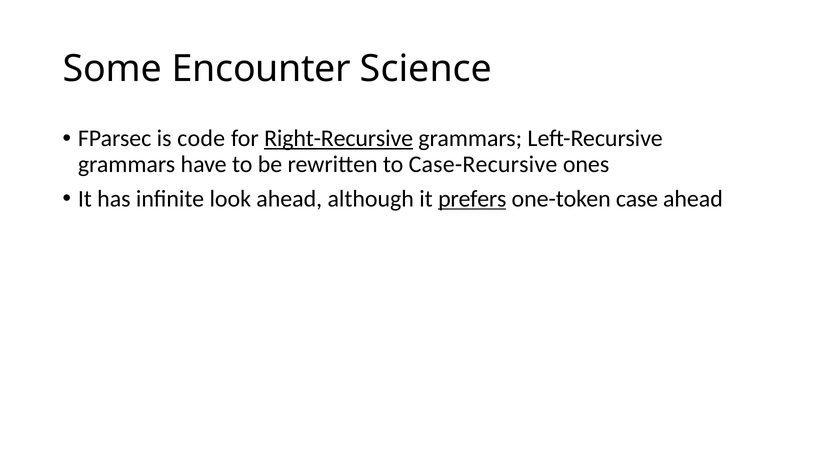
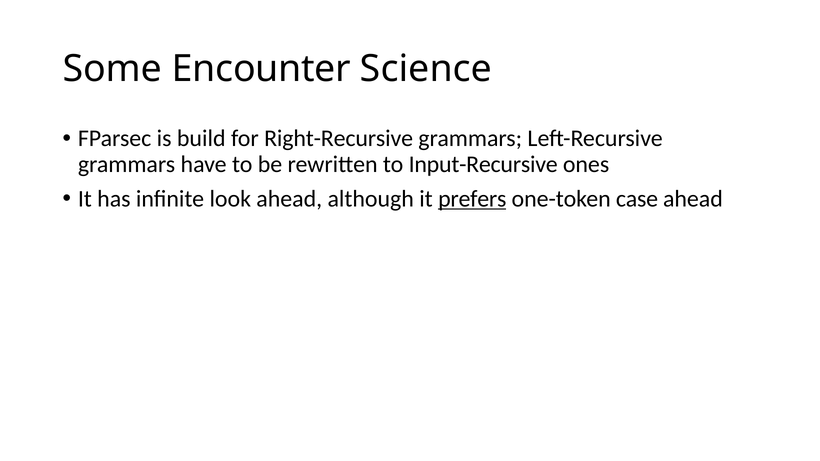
code: code -> build
Right-Recursive underline: present -> none
Case-Recursive: Case-Recursive -> Input-Recursive
